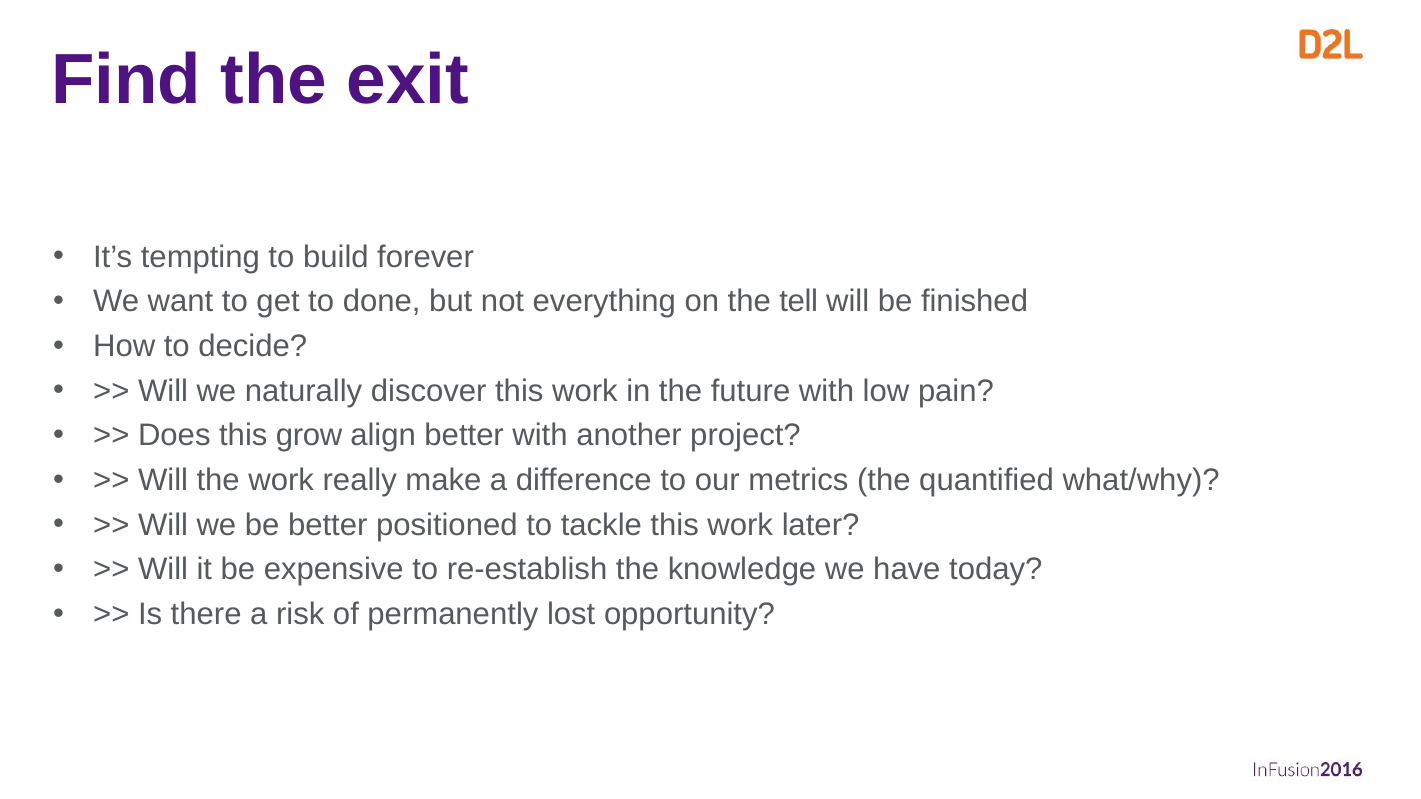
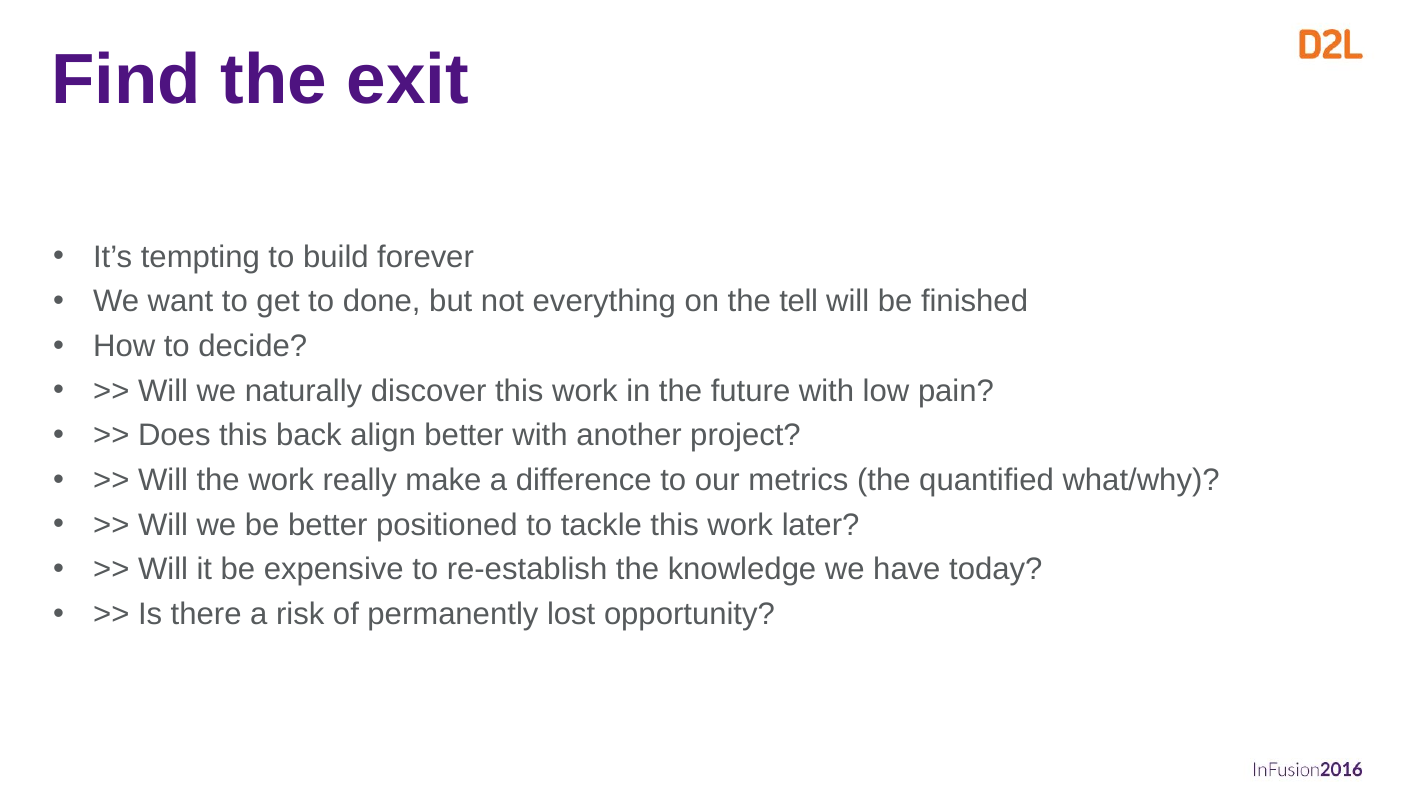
grow: grow -> back
